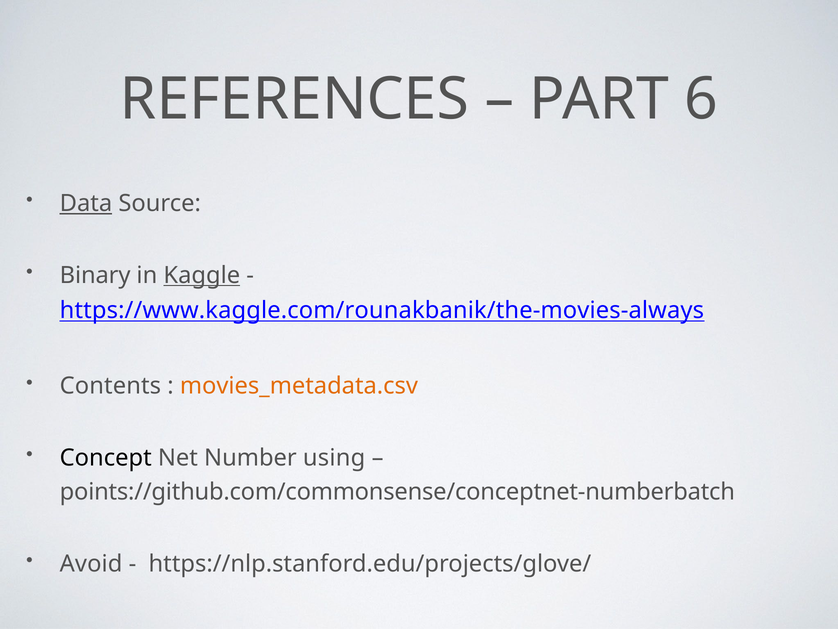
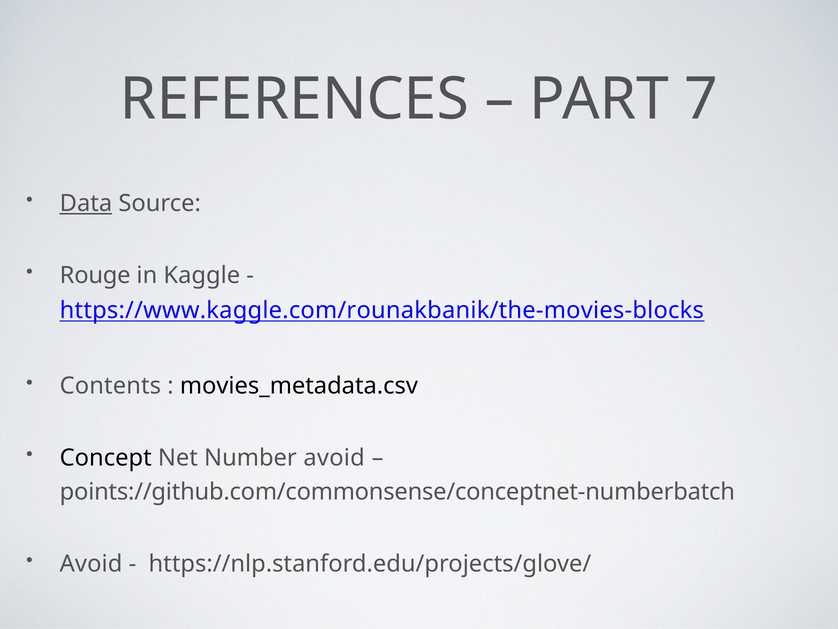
6: 6 -> 7
Binary: Binary -> Rouge
Kaggle underline: present -> none
https://www.kaggle.com/rounakbanik/the-movies-always: https://www.kaggle.com/rounakbanik/the-movies-always -> https://www.kaggle.com/rounakbanik/the-movies-blocks
movies_metadata.csv colour: orange -> black
Number using: using -> avoid
